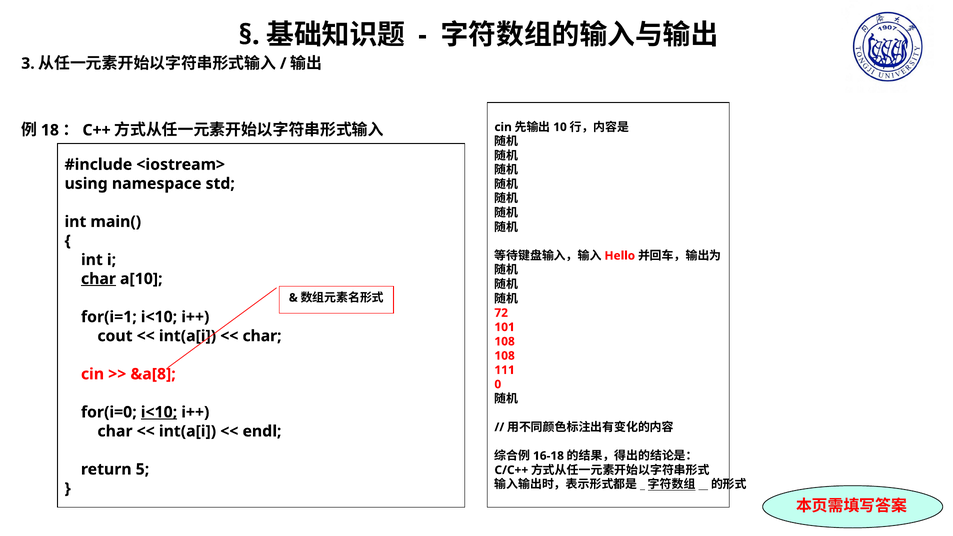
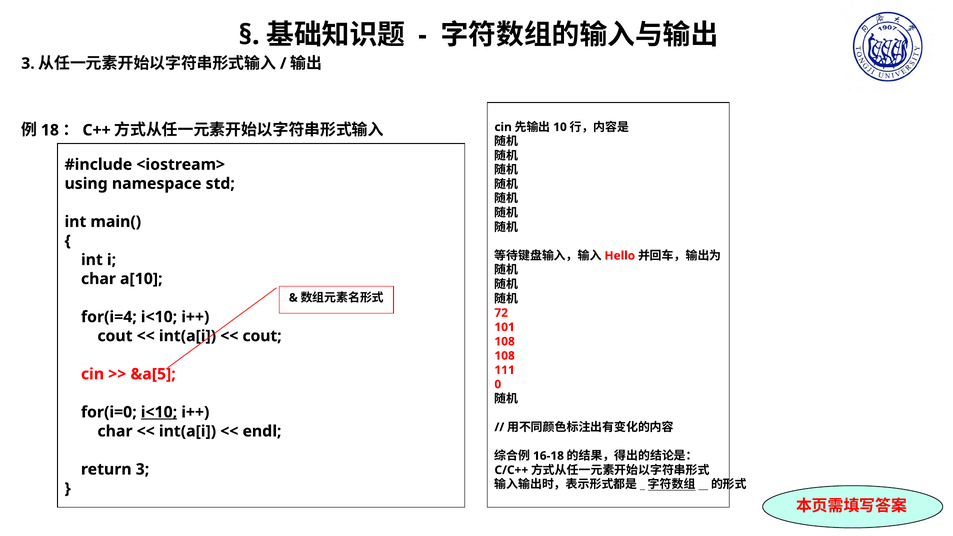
char at (98, 279) underline: present -> none
for(i=1: for(i=1 -> for(i=4
char at (262, 336): char -> cout
&a[8: &a[8 -> &a[5
return 5: 5 -> 3
